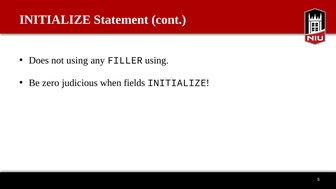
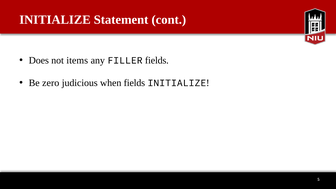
not using: using -> items
FILLER using: using -> fields
